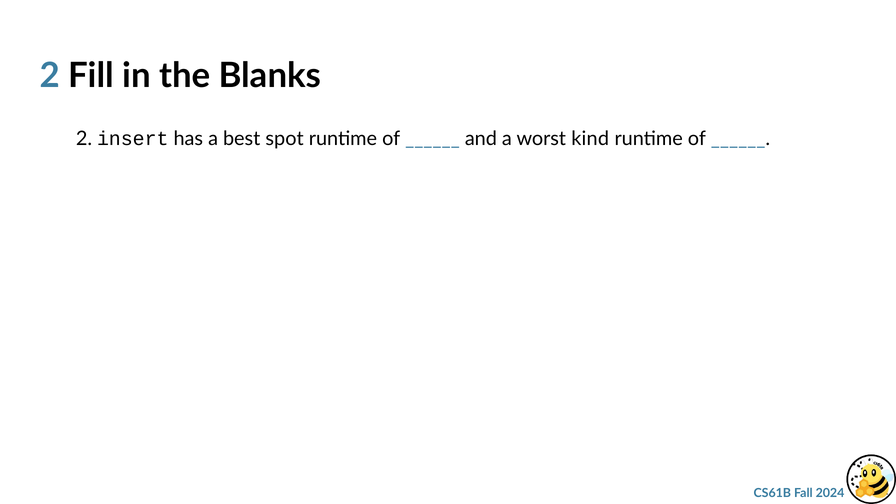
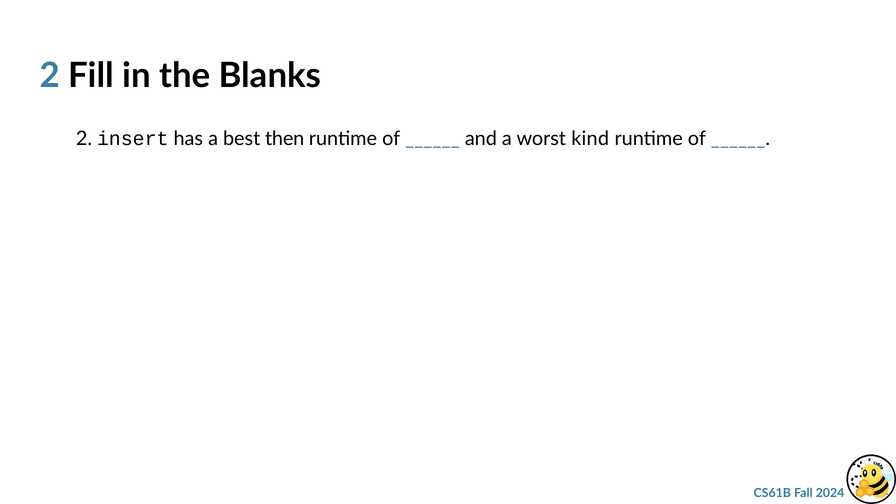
spot: spot -> then
